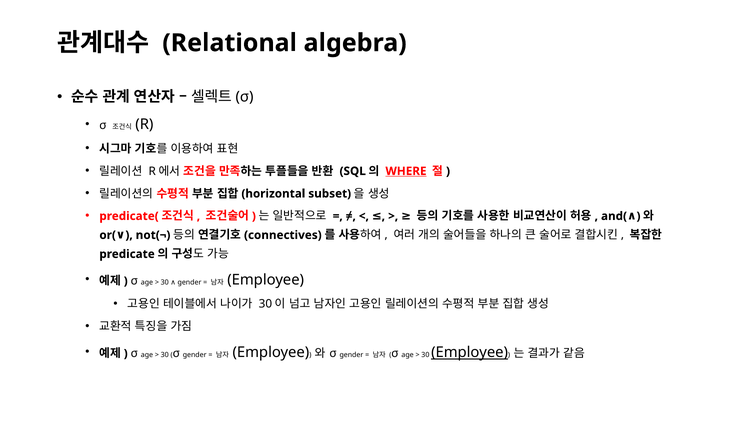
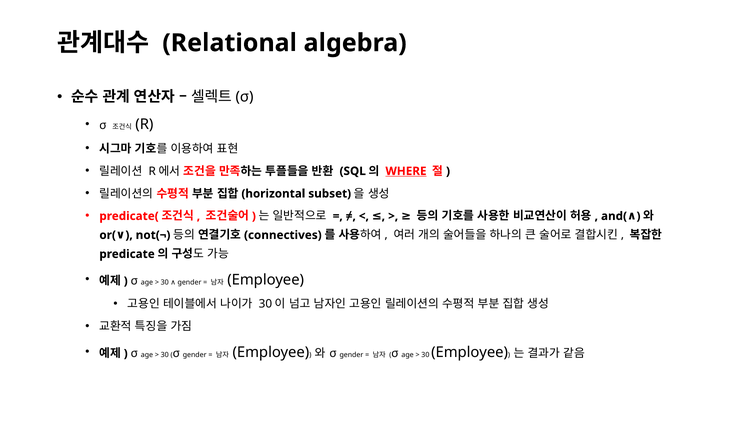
Employee at (470, 352) underline: present -> none
